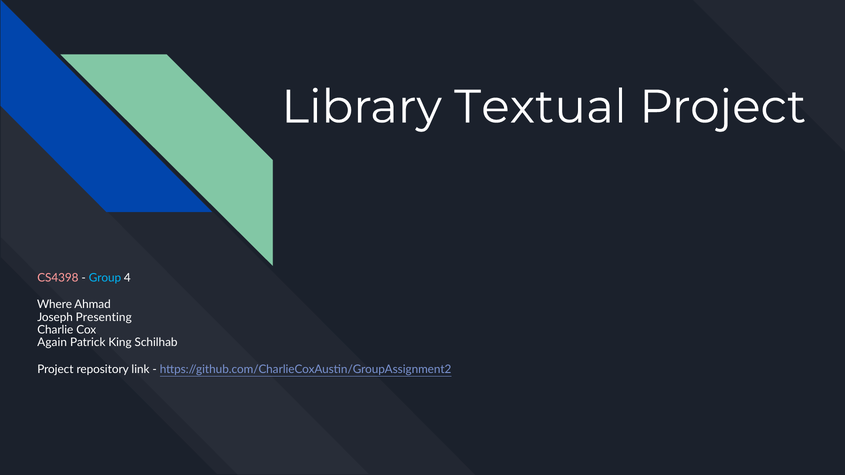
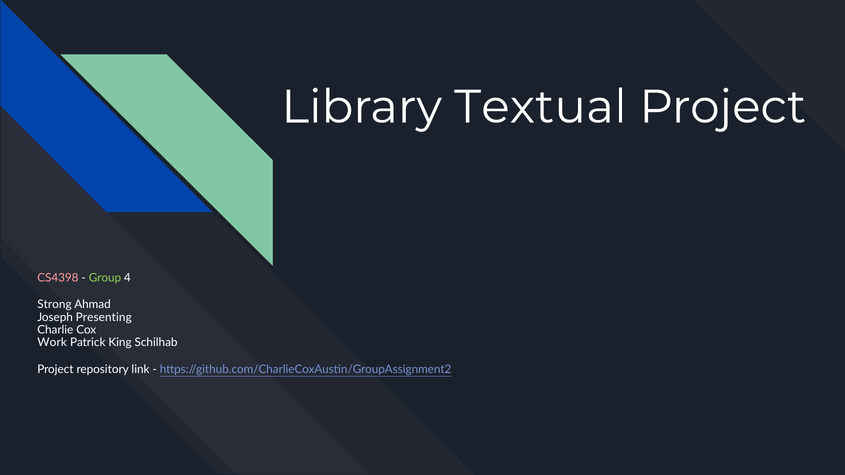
Group colour: light blue -> light green
Where: Where -> Strong
Again: Again -> Work
